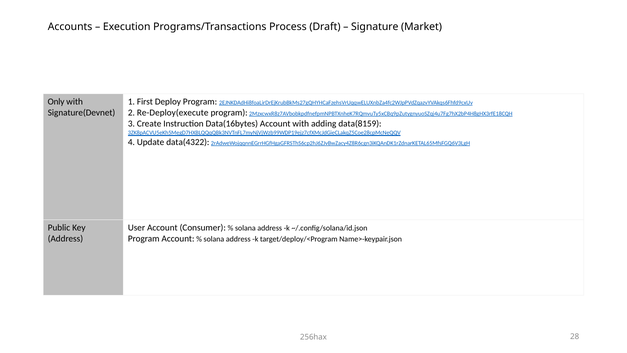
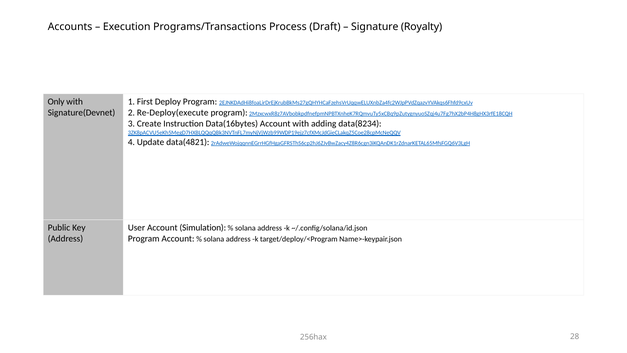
Market: Market -> Royalty
data(8159: data(8159 -> data(8234
data(4322: data(4322 -> data(4821
Consumer: Consumer -> Simulation
